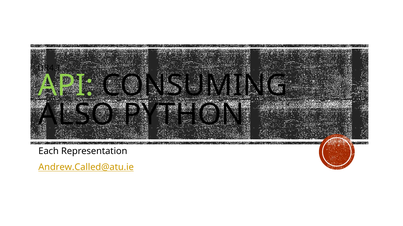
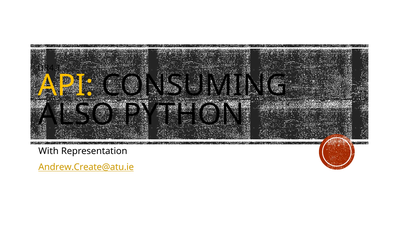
API colour: light green -> yellow
Each: Each -> With
Andrew.Called@atu.ie: Andrew.Called@atu.ie -> Andrew.Create@atu.ie
